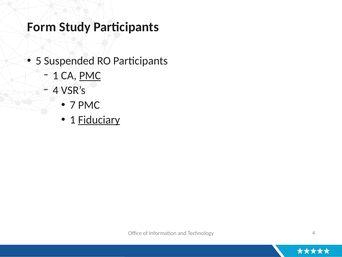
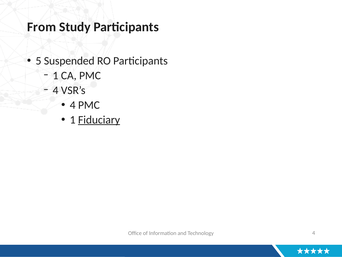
Form: Form -> From
PMC at (90, 75) underline: present -> none
7 at (73, 105): 7 -> 4
